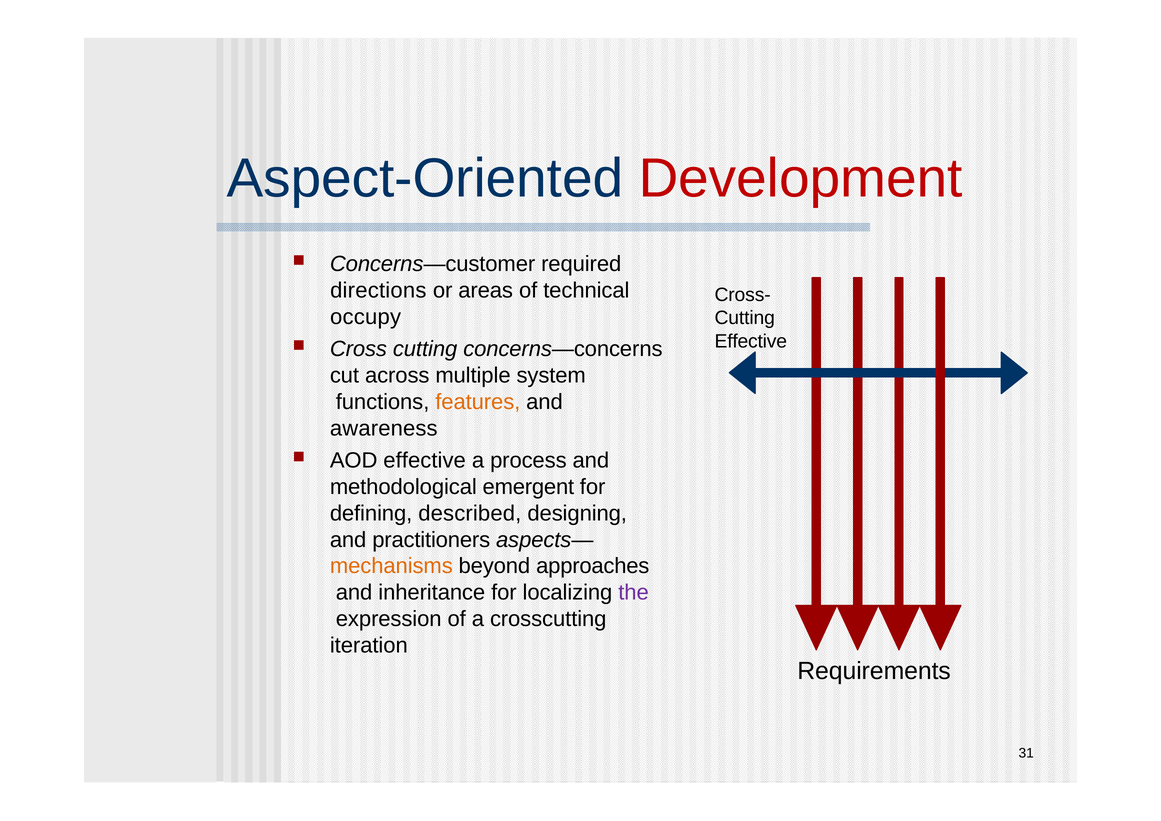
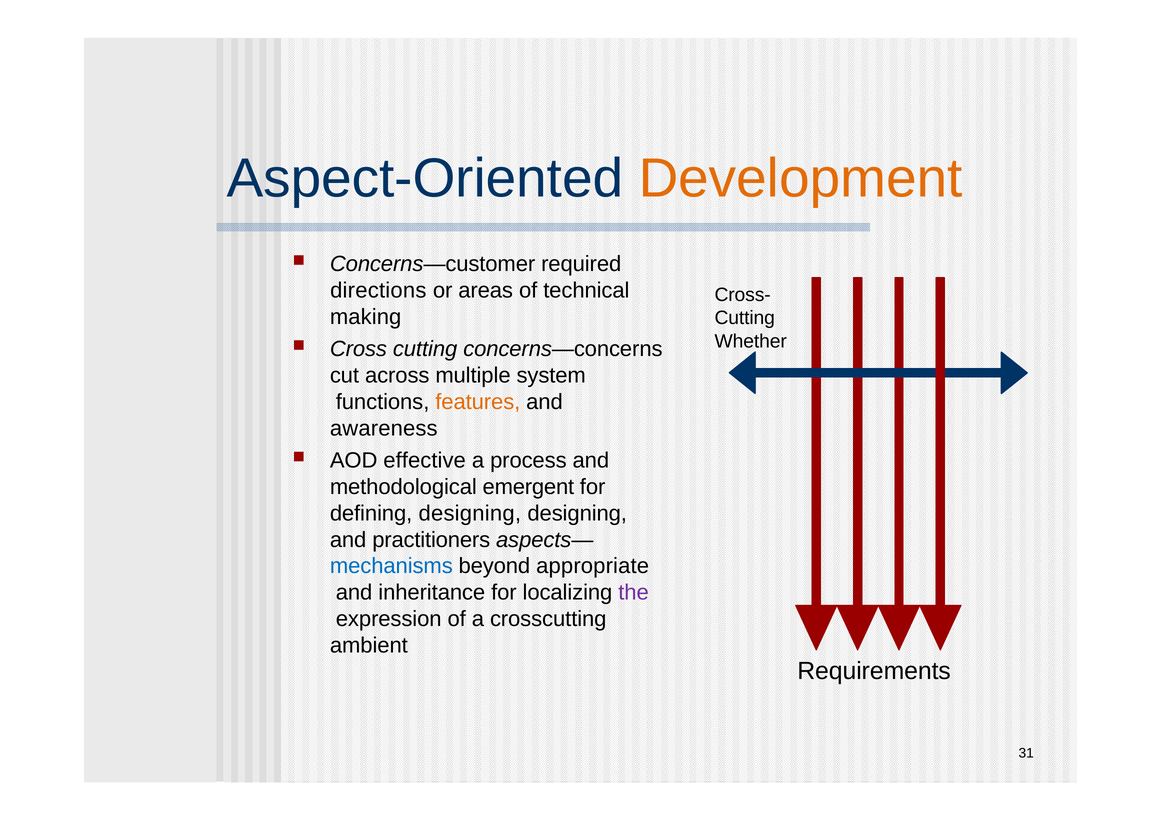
Development colour: red -> orange
occupy: occupy -> making
Effective at (751, 341): Effective -> Whether
defining described: described -> designing
mechanisms colour: orange -> blue
approaches: approaches -> appropriate
iteration: iteration -> ambient
